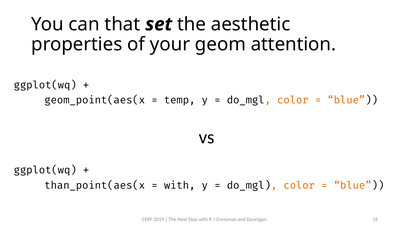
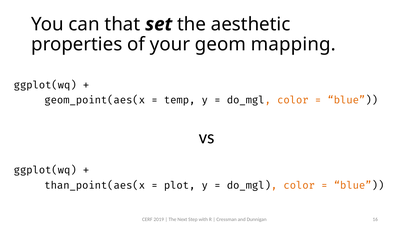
attention: attention -> mapping
with at (180, 185): with -> plot
